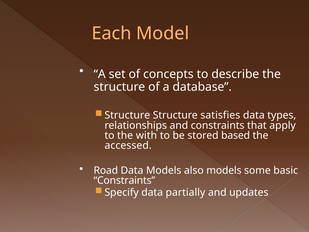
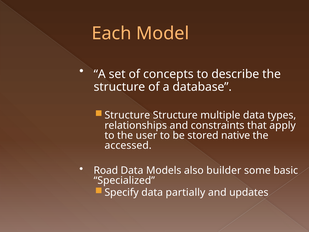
satisfies: satisfies -> multiple
with: with -> user
based: based -> native
also models: models -> builder
Constraints at (124, 180): Constraints -> Specialized
